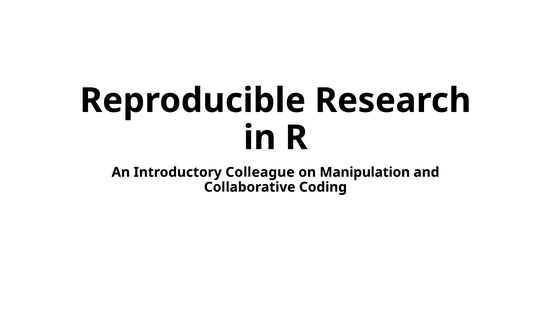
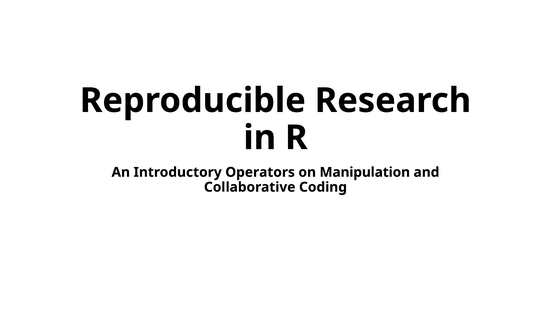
Colleague: Colleague -> Operators
